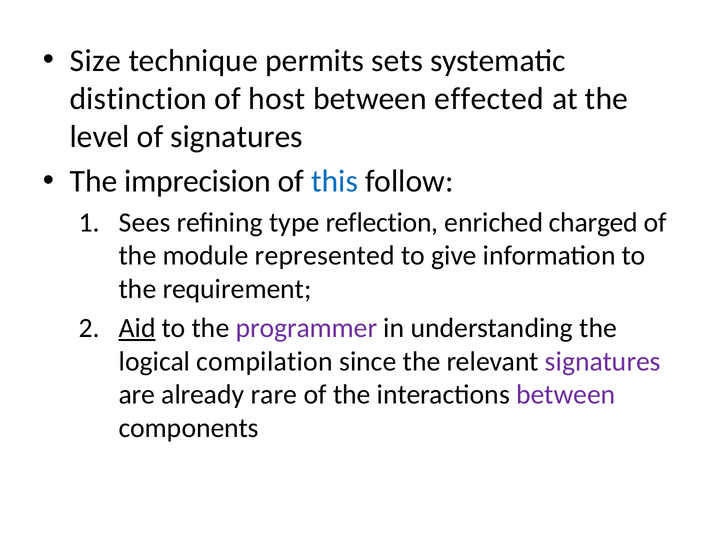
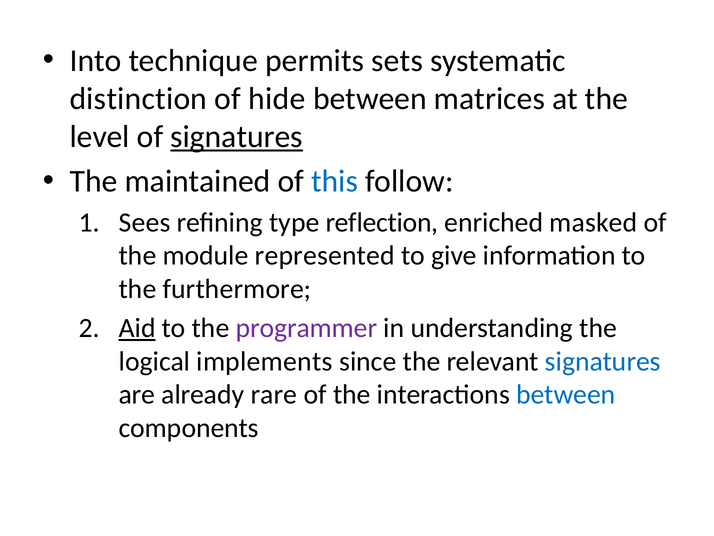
Size: Size -> Into
host: host -> hide
effected: effected -> matrices
signatures at (237, 137) underline: none -> present
imprecision: imprecision -> maintained
charged: charged -> masked
requirement: requirement -> furthermore
compilation: compilation -> implements
signatures at (603, 361) colour: purple -> blue
between at (566, 394) colour: purple -> blue
